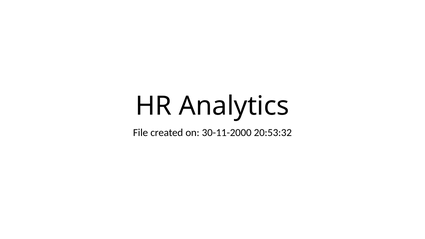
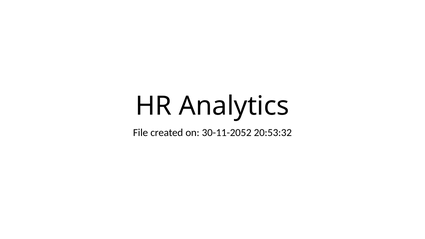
30-11-2000: 30-11-2000 -> 30-11-2052
